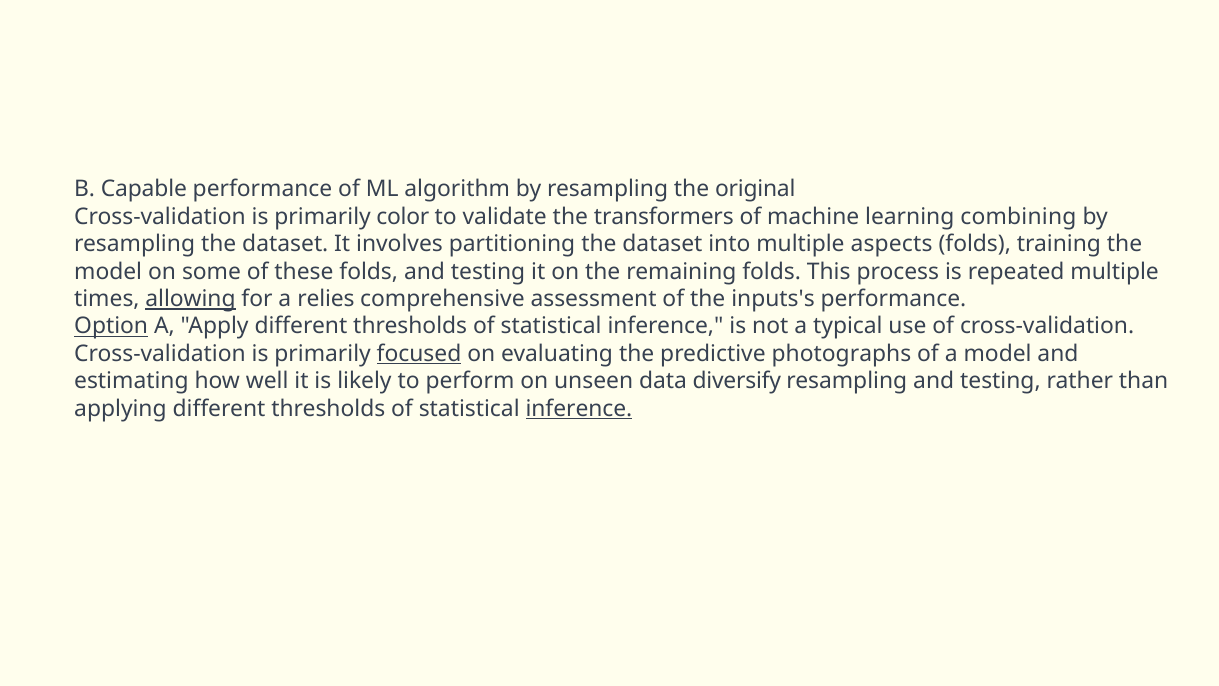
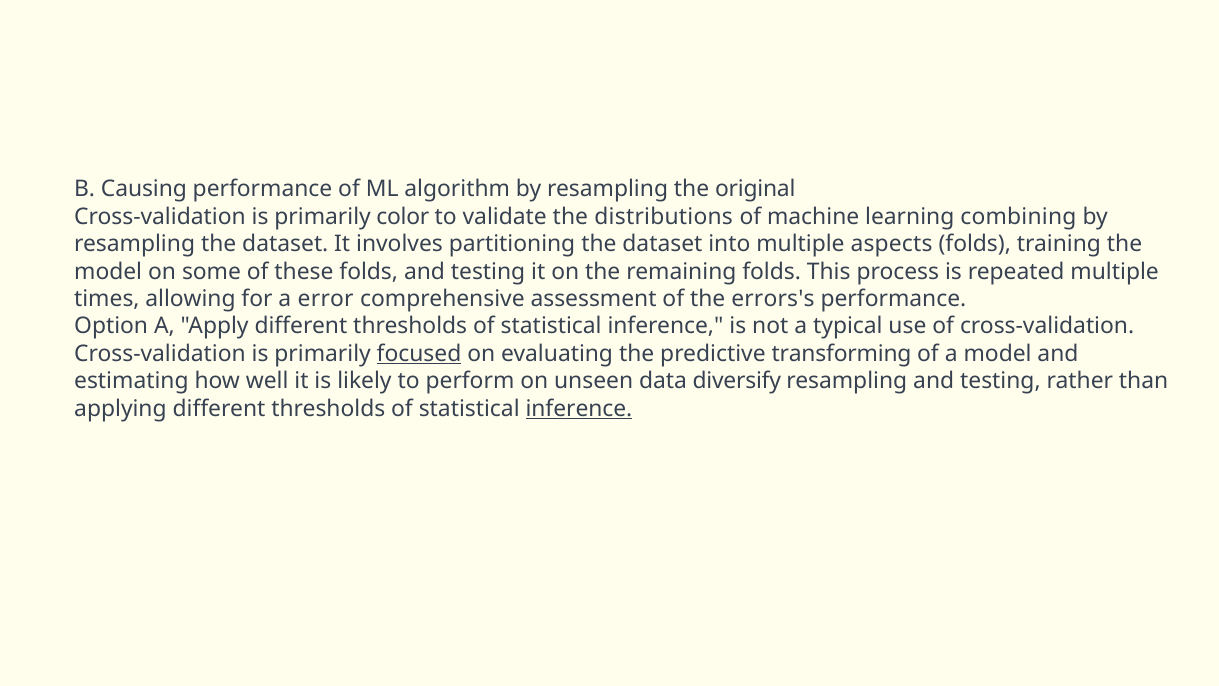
Capable: Capable -> Causing
transformers: transformers -> distributions
allowing underline: present -> none
relies: relies -> error
inputs's: inputs's -> errors's
Option underline: present -> none
photographs: photographs -> transforming
